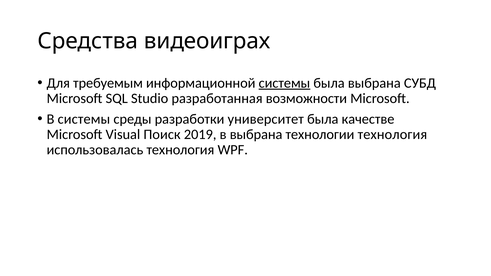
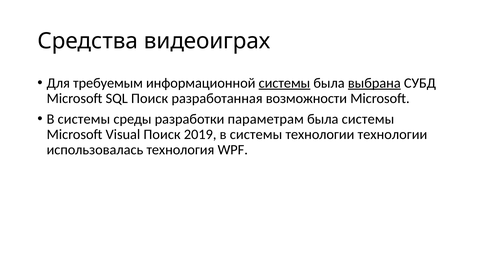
выбрана at (374, 83) underline: none -> present
SQL Studio: Studio -> Поиск
университет: университет -> параметрам
была качестве: качестве -> системы
2019 в выбрана: выбрана -> системы
технологии технология: технология -> технологии
